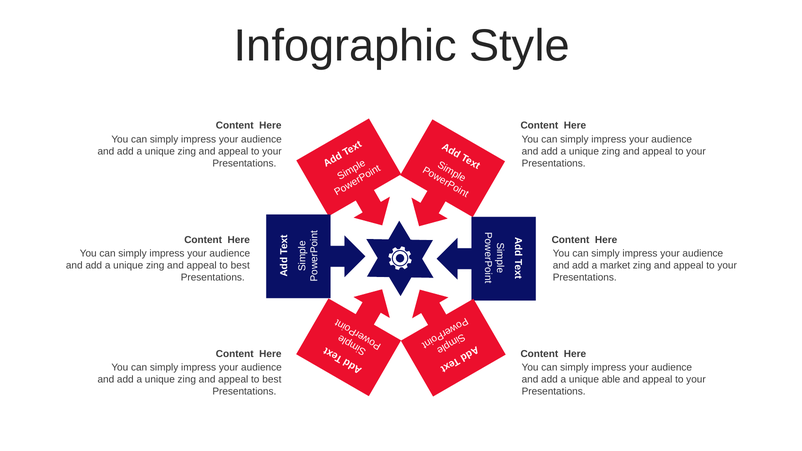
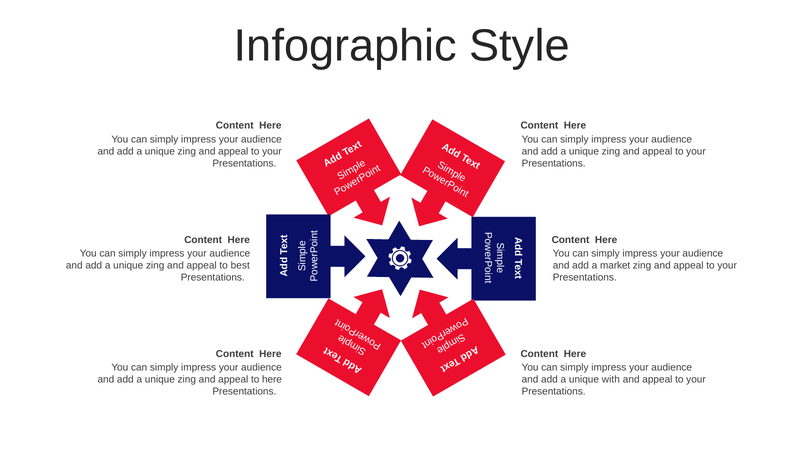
best at (272, 380): best -> here
able: able -> with
